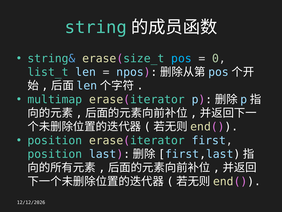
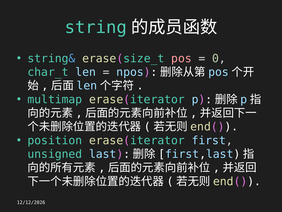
pos colour: light blue -> pink
list_t: list_t -> char_t
position at (55, 154): position -> unsigned
